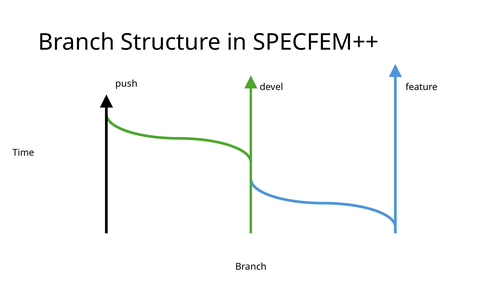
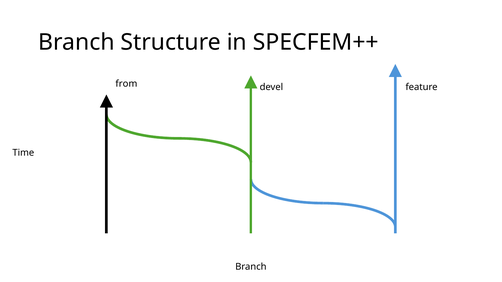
push: push -> from
